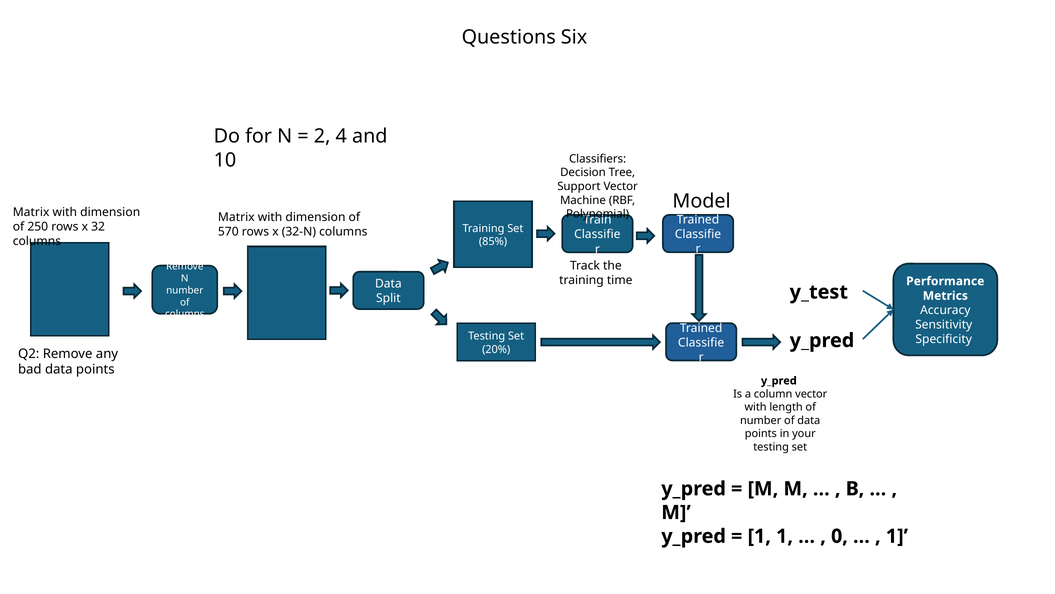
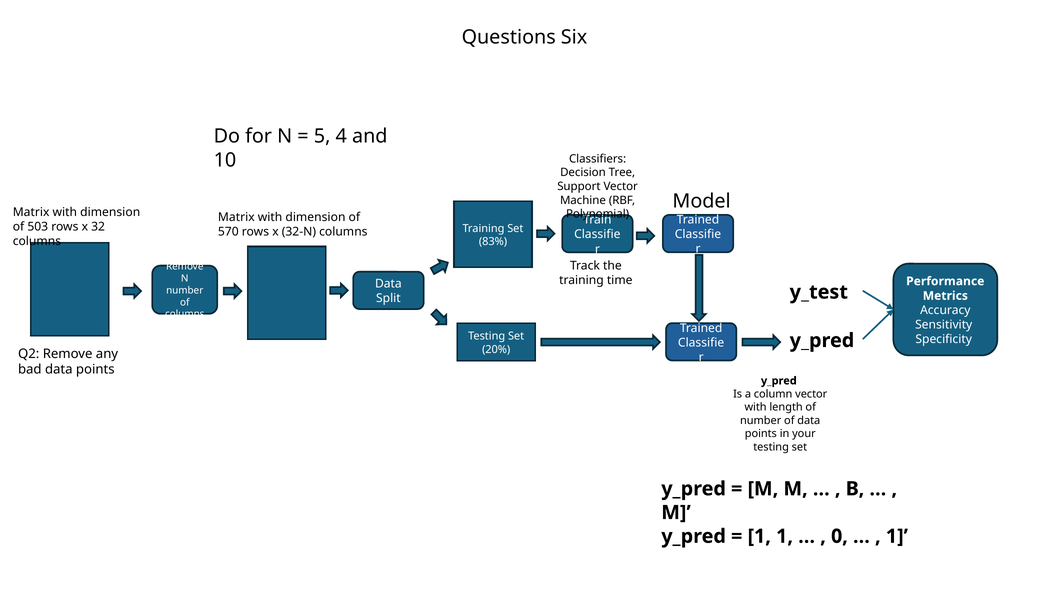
2: 2 -> 5
250: 250 -> 503
85%: 85% -> 83%
